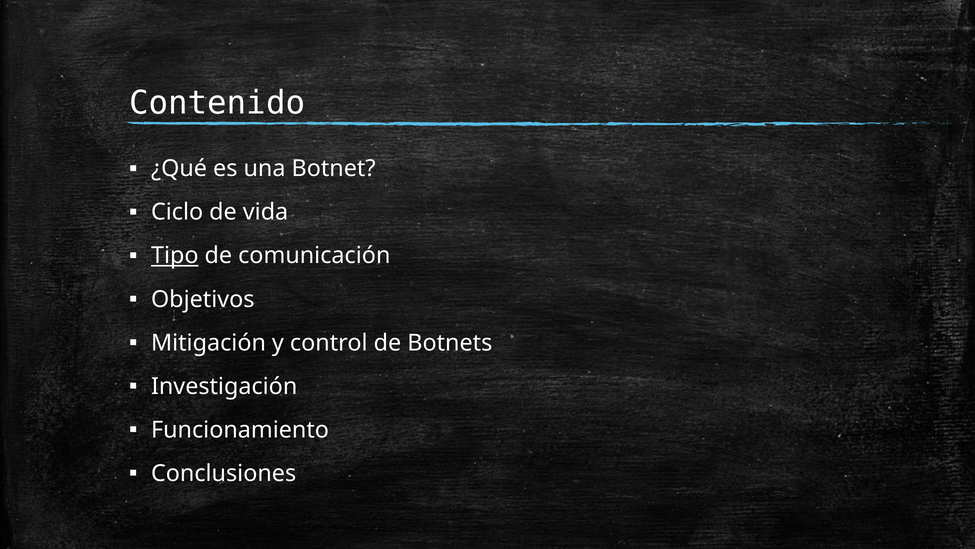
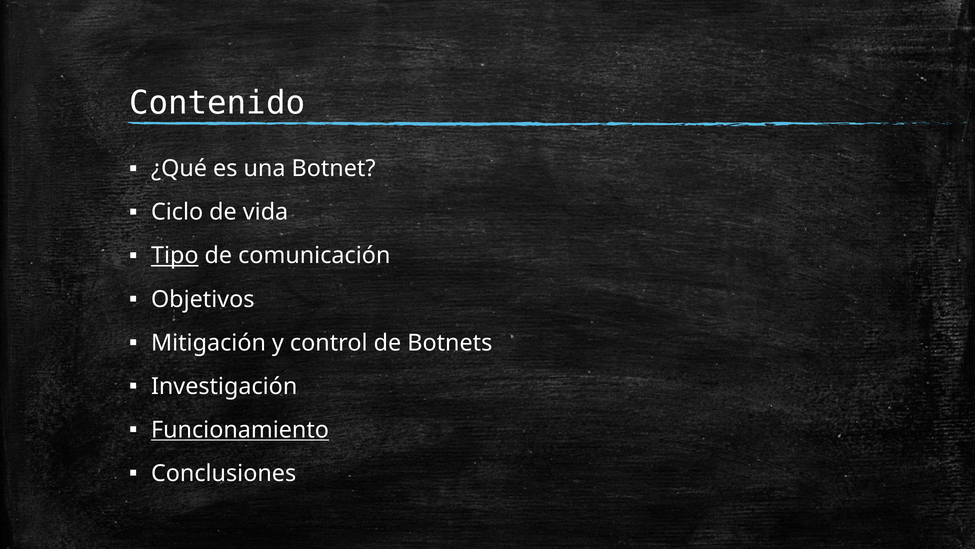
Funcionamiento underline: none -> present
